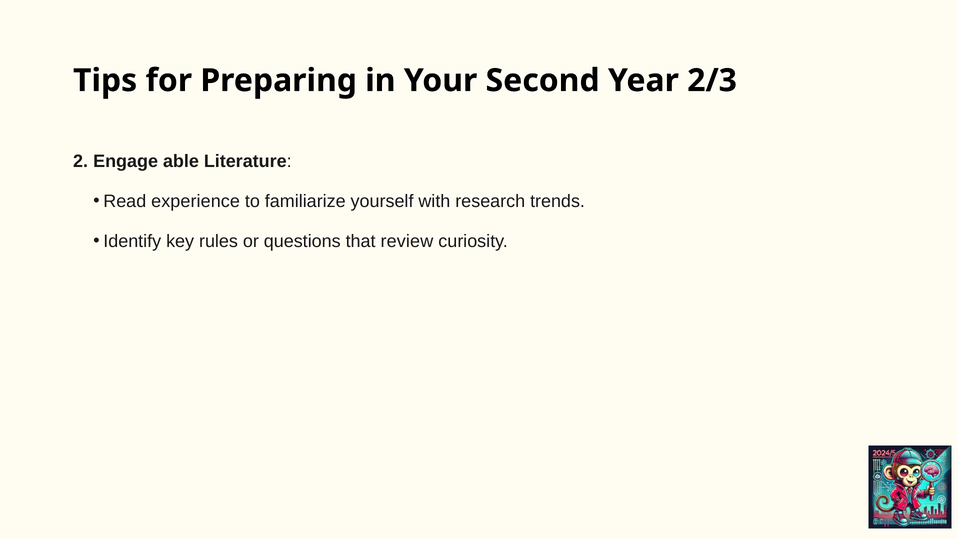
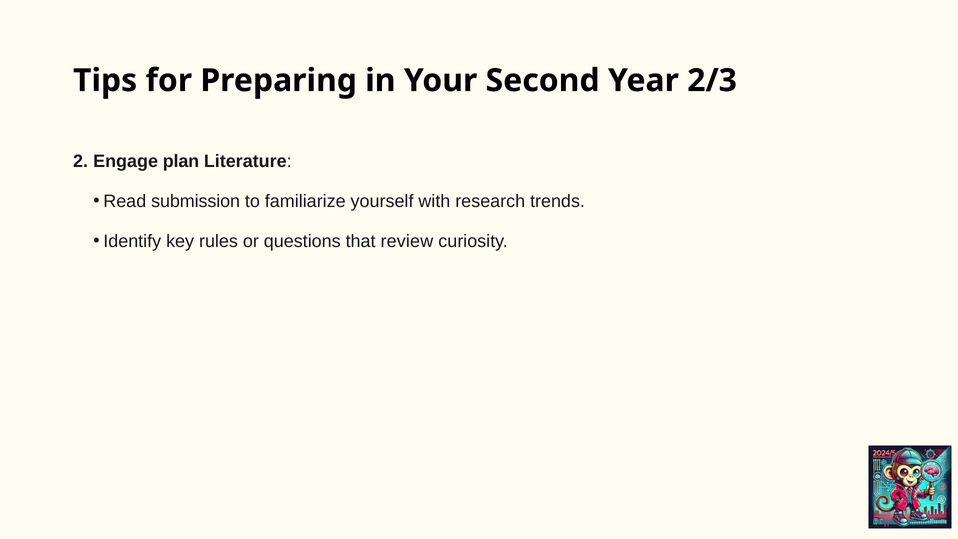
able: able -> plan
experience: experience -> submission
